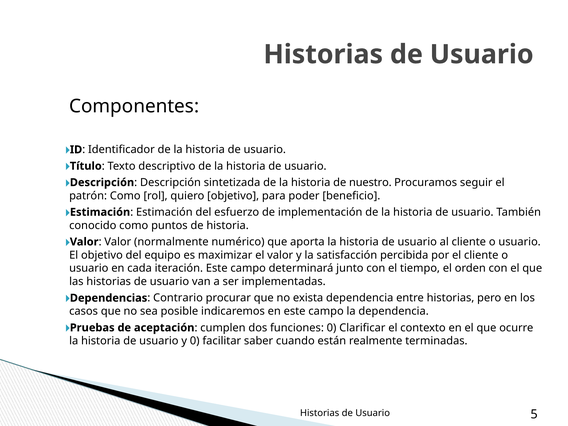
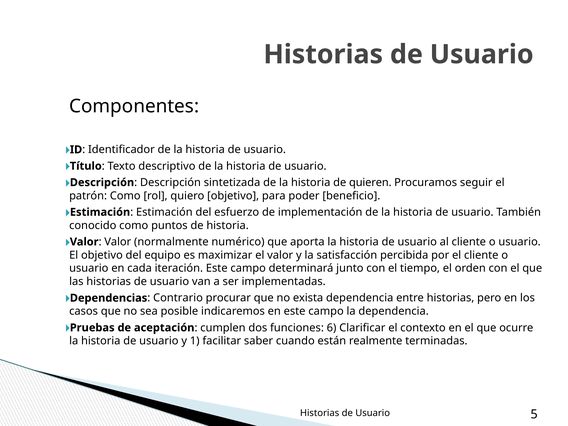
nuestro: nuestro -> quieren
funciones 0: 0 -> 6
y 0: 0 -> 1
